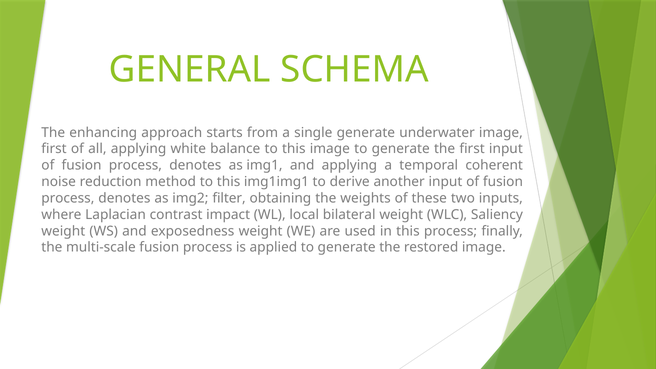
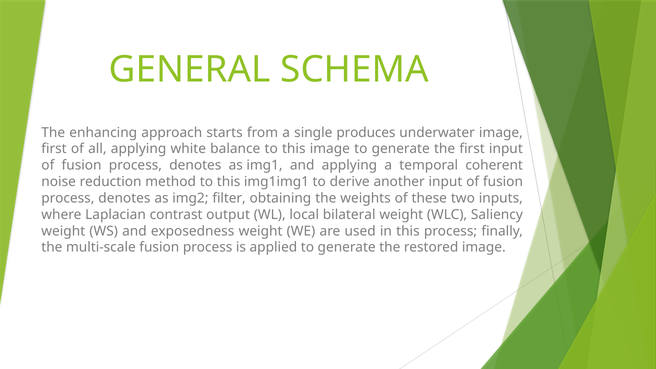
single generate: generate -> produces
impact: impact -> output
